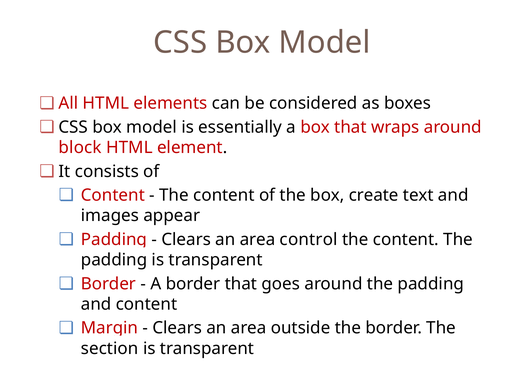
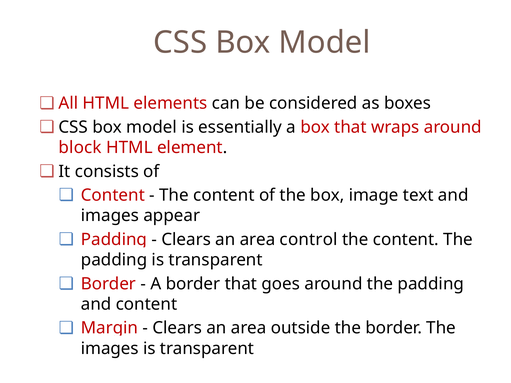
create: create -> image
section at (110, 349): section -> images
